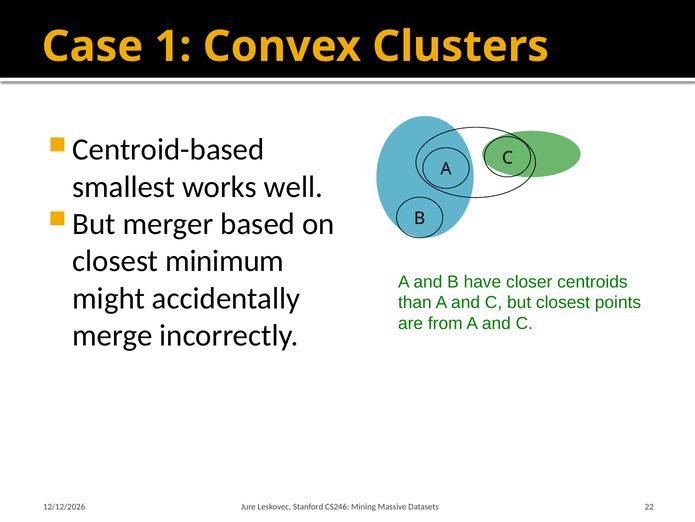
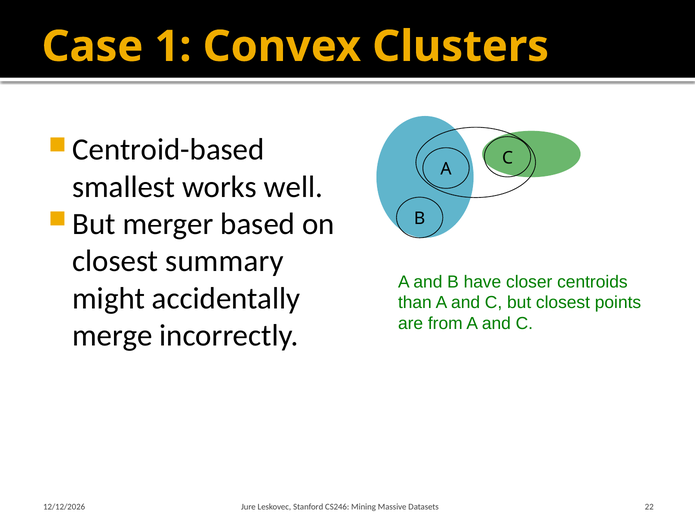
minimum: minimum -> summary
